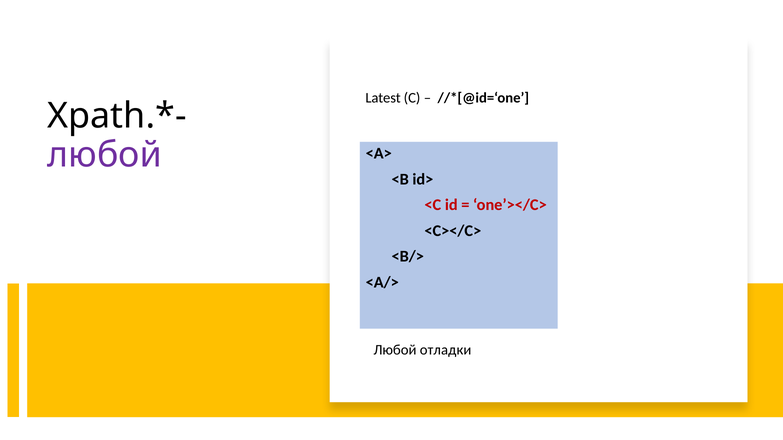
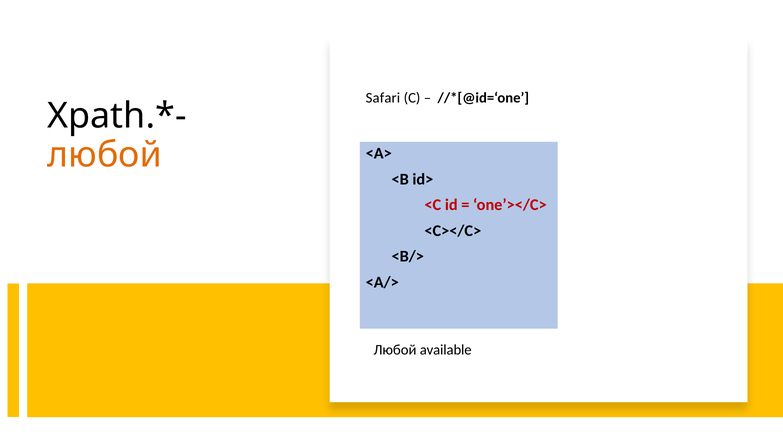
Latest: Latest -> Safari
любой at (105, 155) colour: purple -> orange
отладки: отладки -> available
